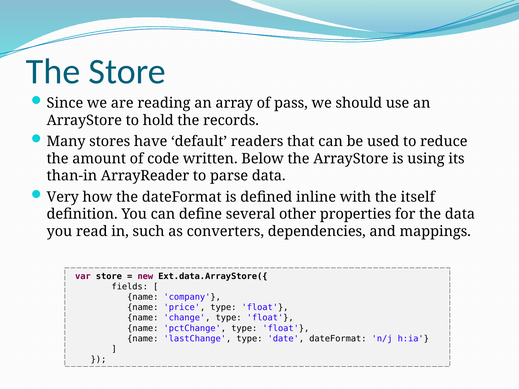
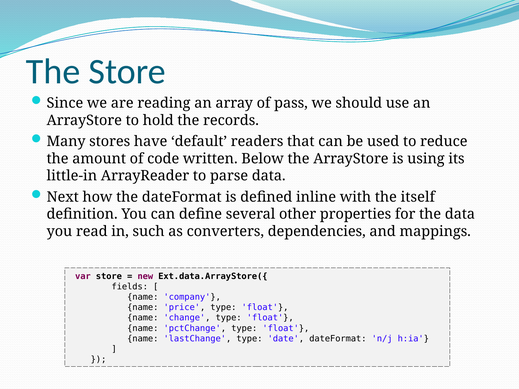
than-in: than-in -> little-in
Very: Very -> Next
